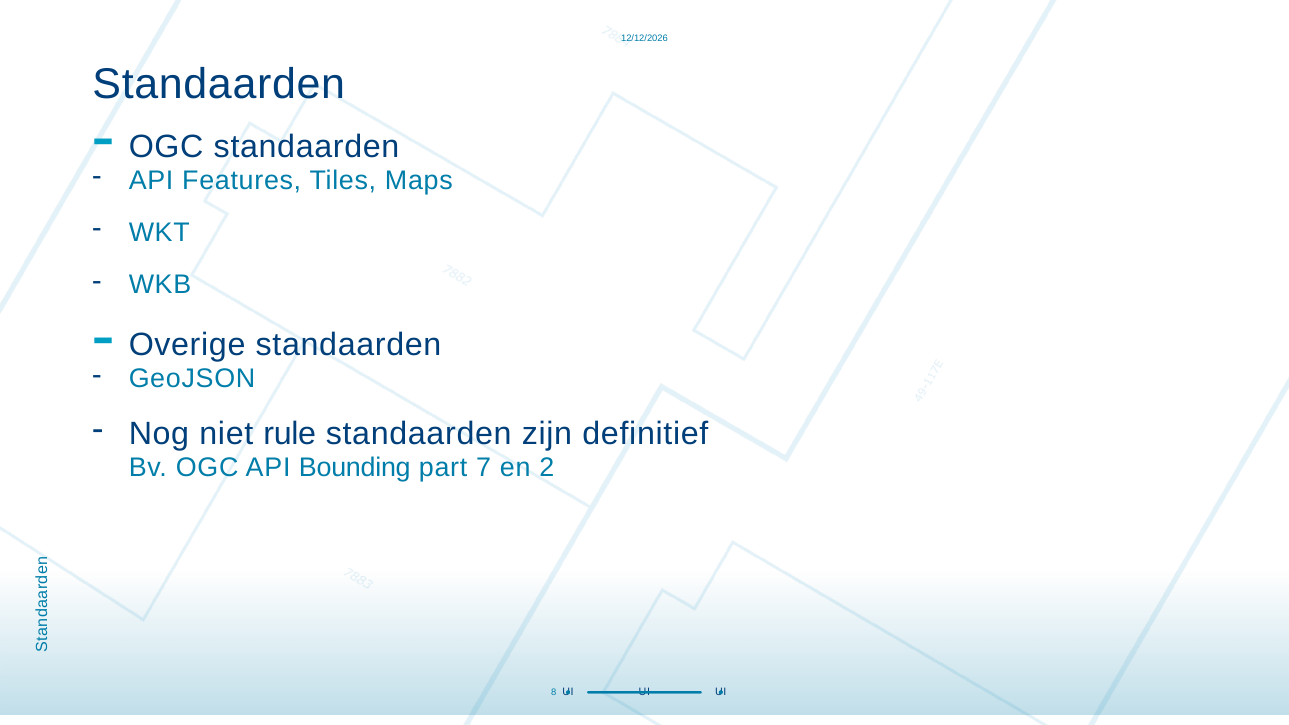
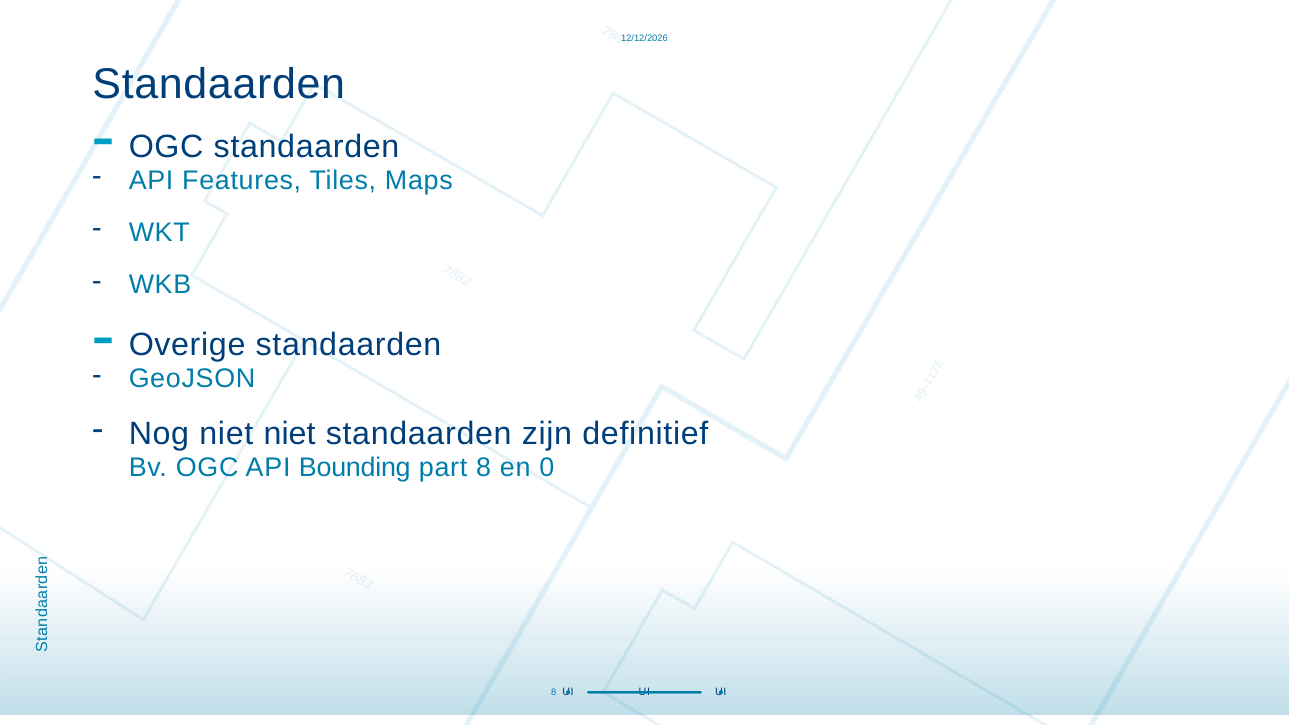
niet rule: rule -> niet
part 7: 7 -> 8
2: 2 -> 0
